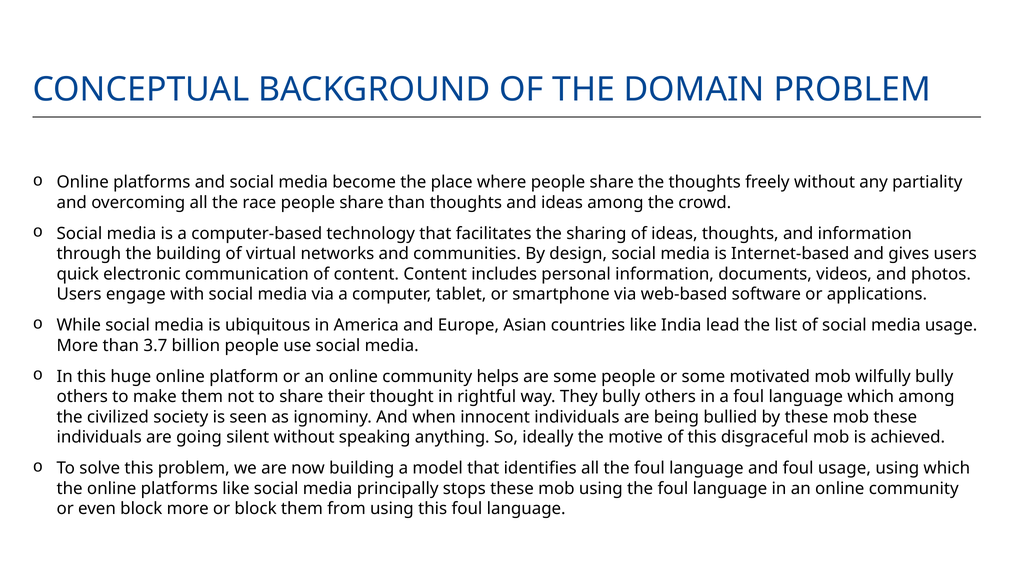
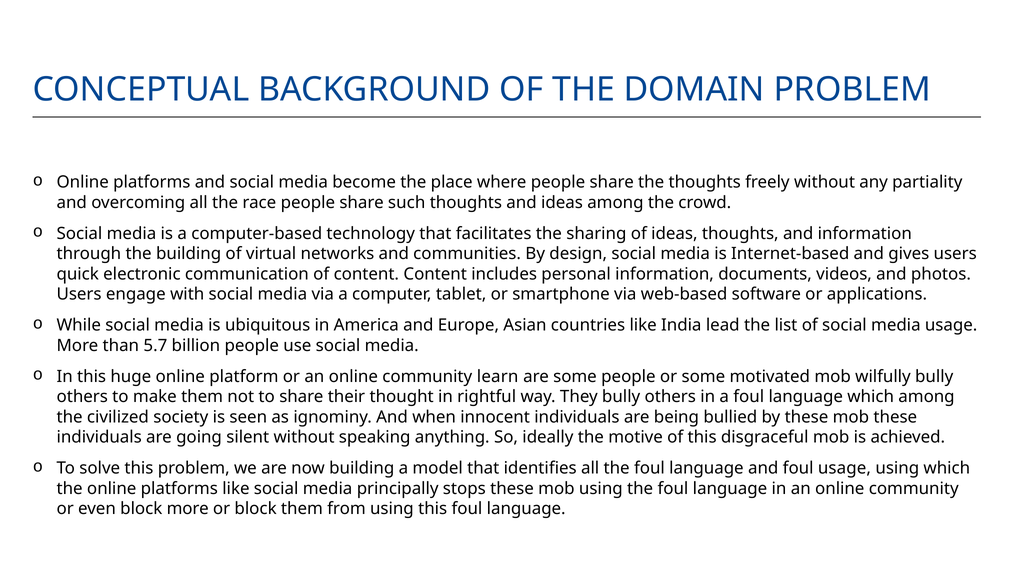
share than: than -> such
3.7: 3.7 -> 5.7
helps: helps -> learn
